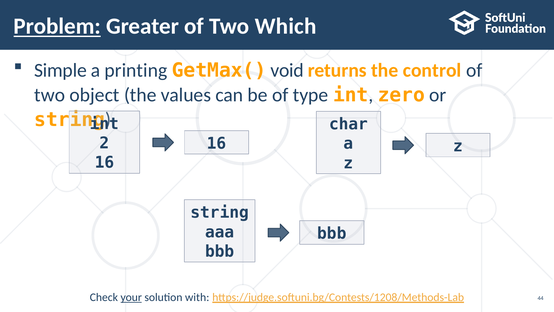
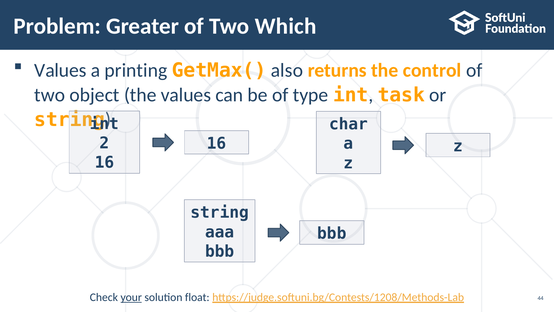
Problem underline: present -> none
Simple at (60, 70): Simple -> Values
void: void -> also
zero: zero -> task
with: with -> float
